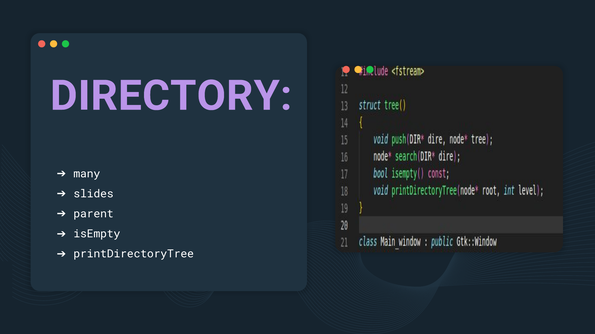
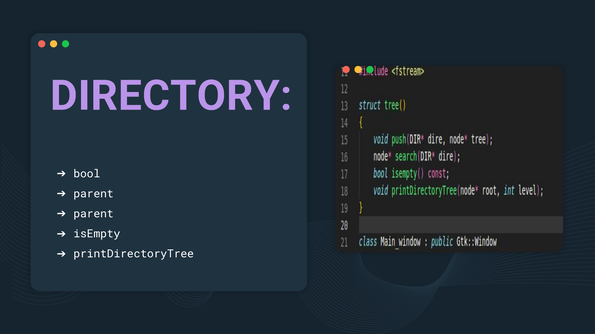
many: many -> bool
slides at (94, 194): slides -> parent
